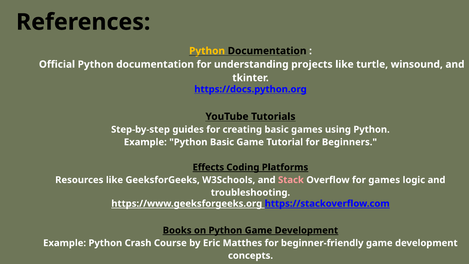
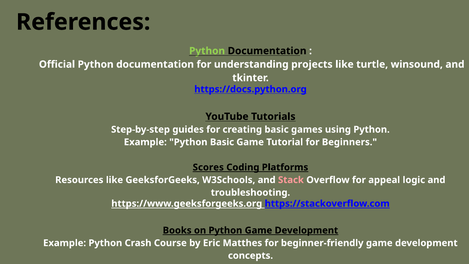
Python at (207, 51) colour: yellow -> light green
Effects: Effects -> Scores
for games: games -> appeal
